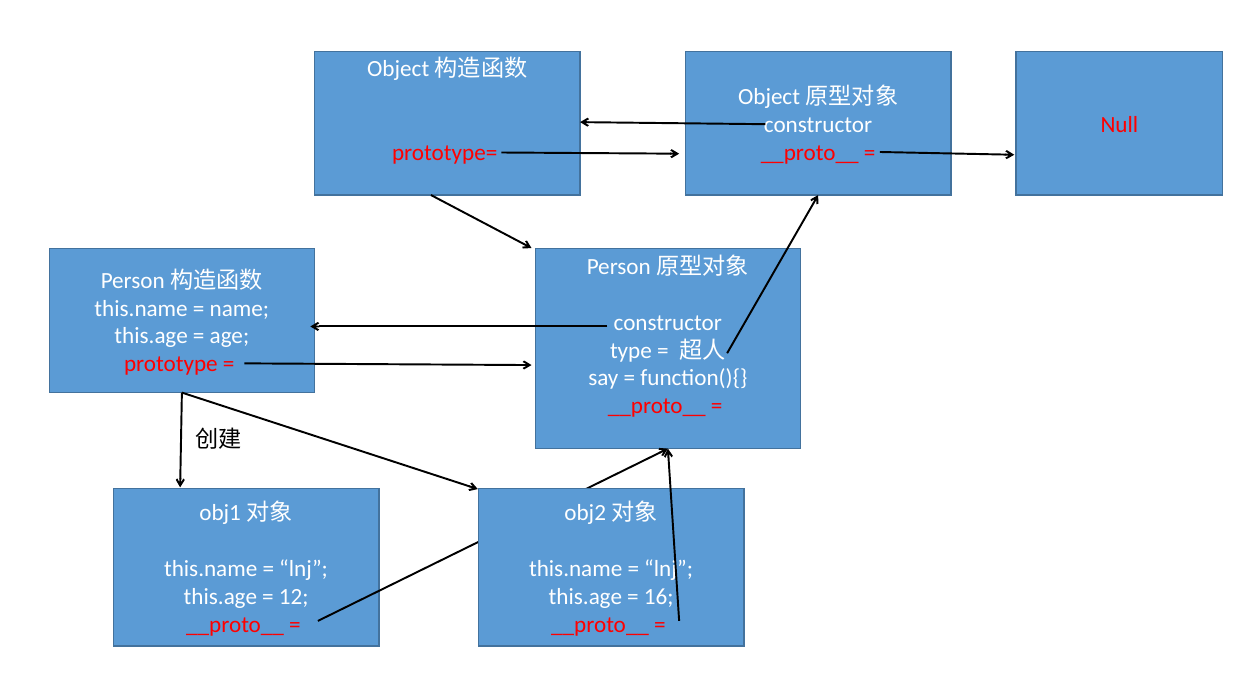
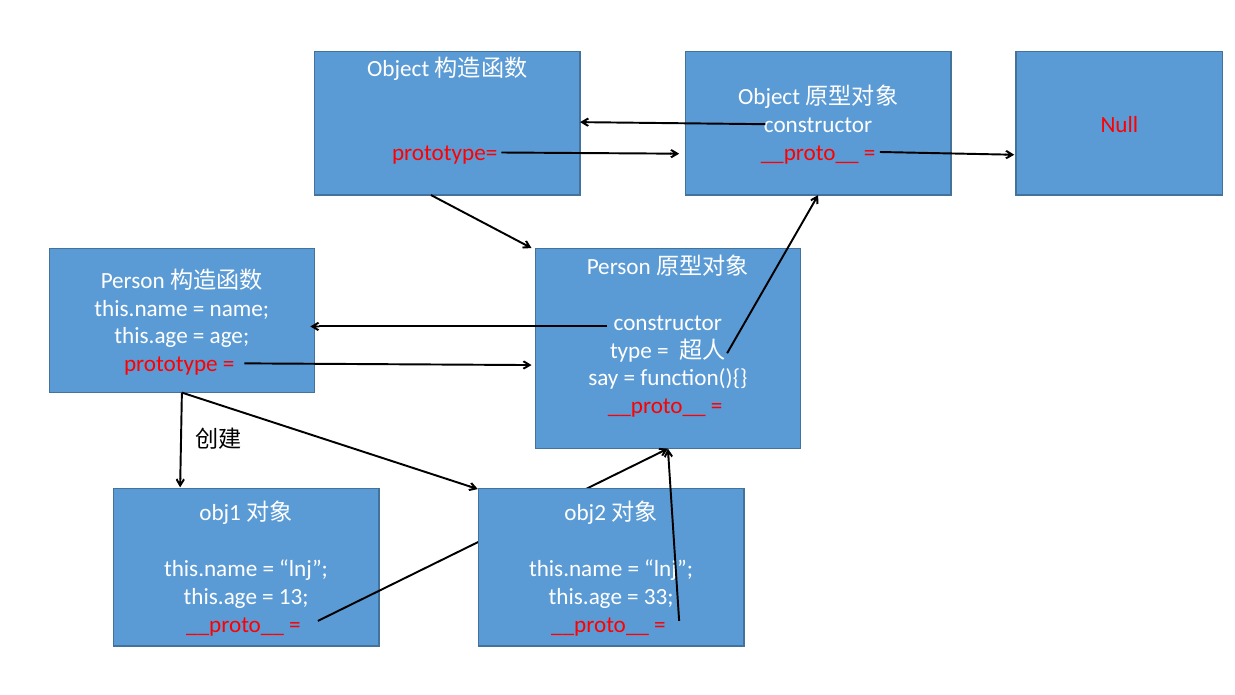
12: 12 -> 13
16: 16 -> 33
